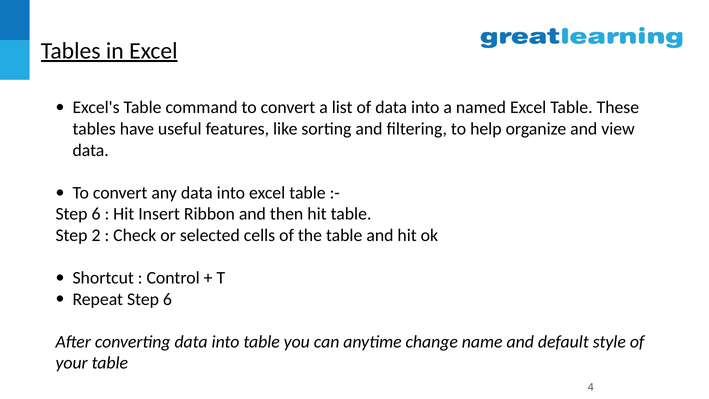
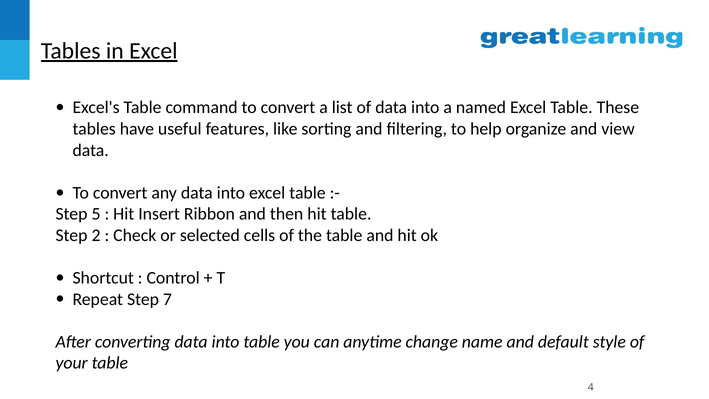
6 at (96, 214): 6 -> 5
Repeat Step 6: 6 -> 7
